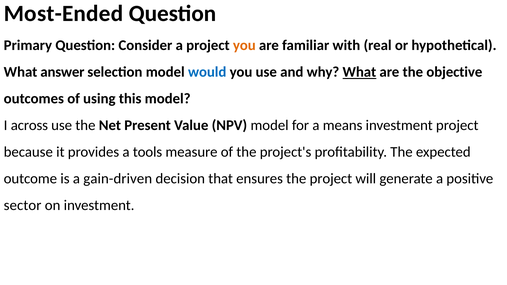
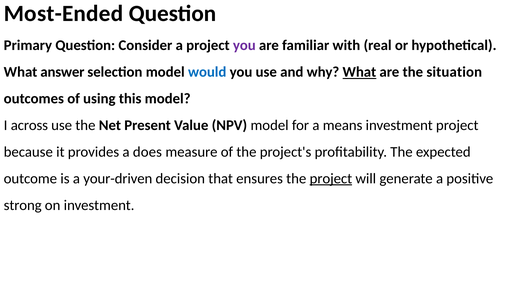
you at (244, 45) colour: orange -> purple
objective: objective -> situation
tools: tools -> does
gain-driven: gain-driven -> your-driven
project at (331, 179) underline: none -> present
sector: sector -> strong
